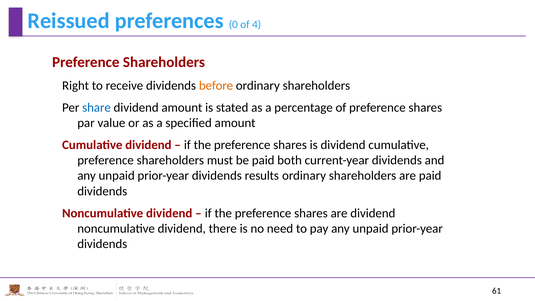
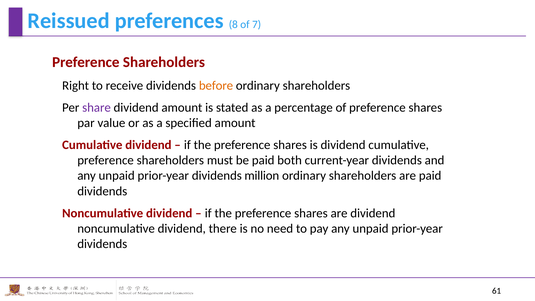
0: 0 -> 8
4: 4 -> 7
share colour: blue -> purple
results: results -> million
